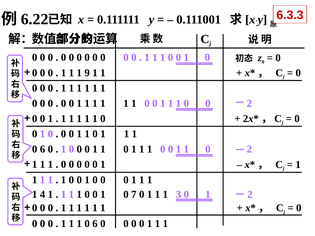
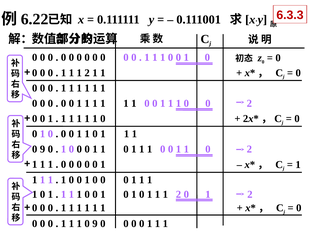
9 at (87, 73): 9 -> 2
6 at (43, 149): 6 -> 9
4 at (43, 195): 4 -> 0
7 at (134, 195): 7 -> 1
3 at (178, 195): 3 -> 2
1 0 6: 6 -> 9
